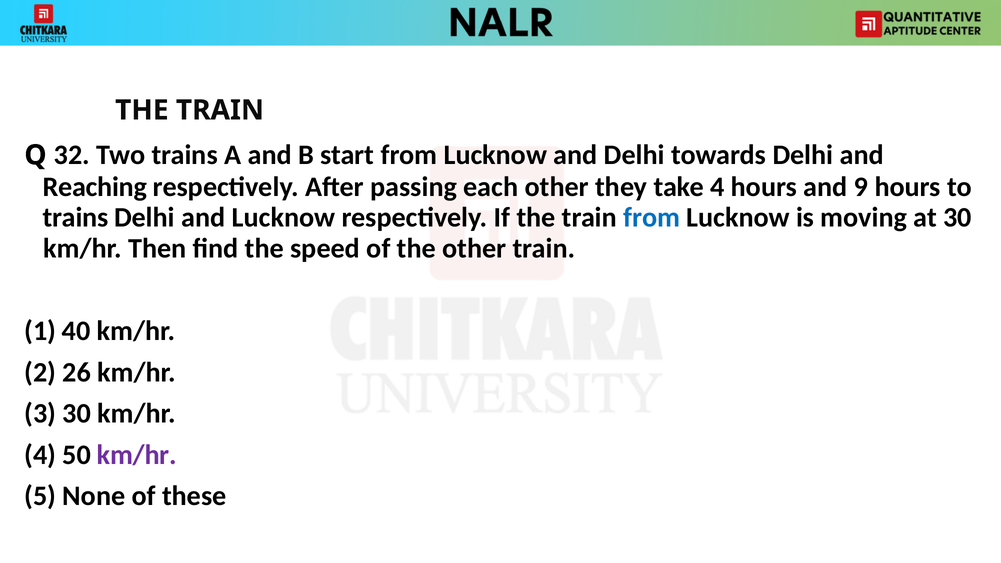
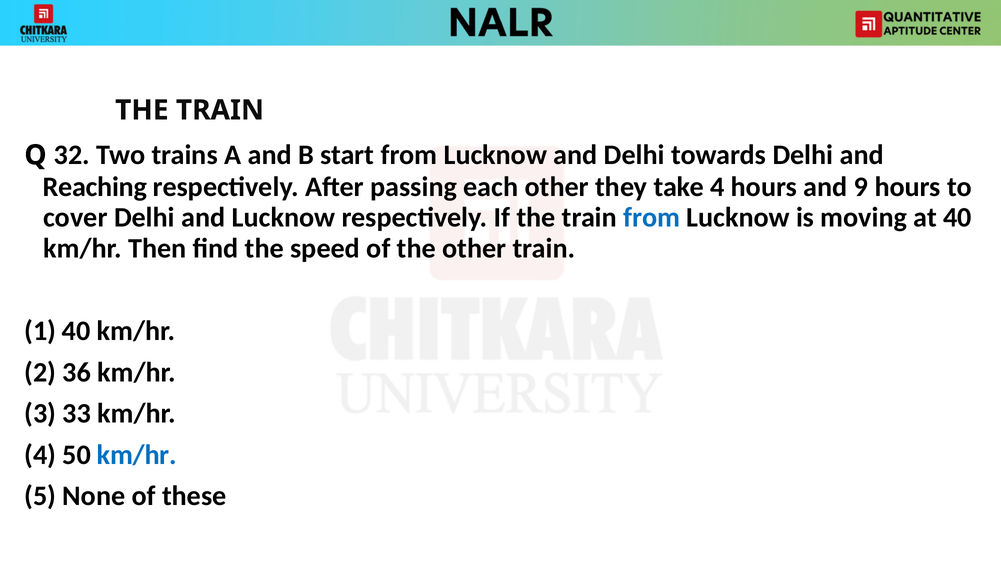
trains at (76, 218): trains -> cover
at 30: 30 -> 40
26: 26 -> 36
3 30: 30 -> 33
km/hr at (137, 455) colour: purple -> blue
